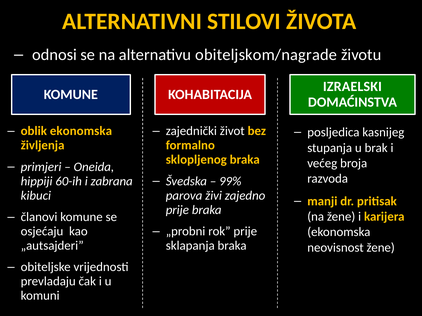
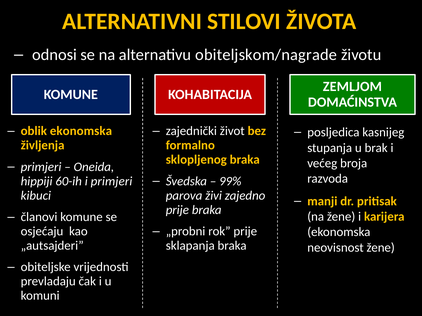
IZRAELSKI: IZRAELSKI -> ZEMLJOM
i zabrana: zabrana -> primjeri
